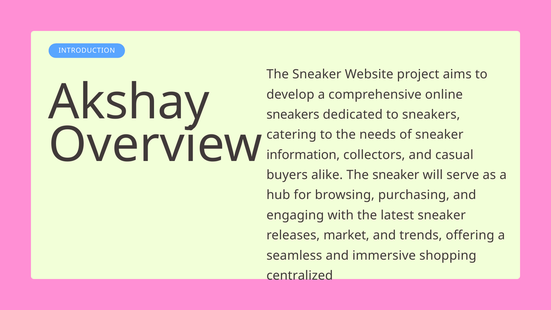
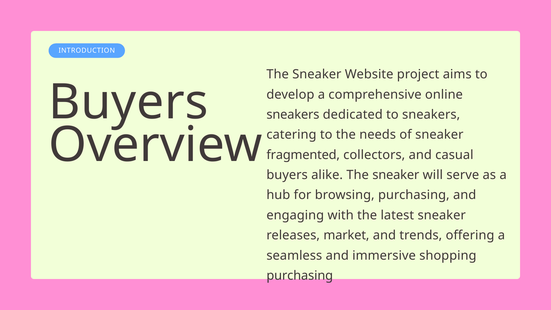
Akshay at (129, 102): Akshay -> Buyers
information: information -> fragmented
centralized at (300, 276): centralized -> purchasing
